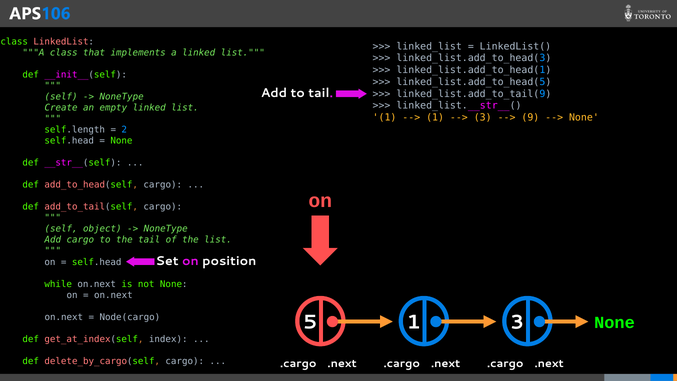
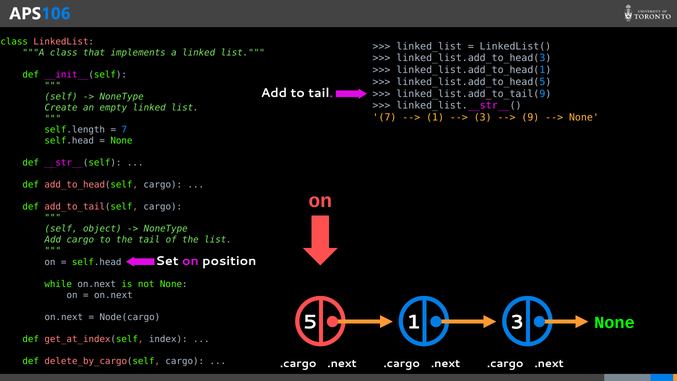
1 at (385, 117): 1 -> 7
2 at (124, 130): 2 -> 7
